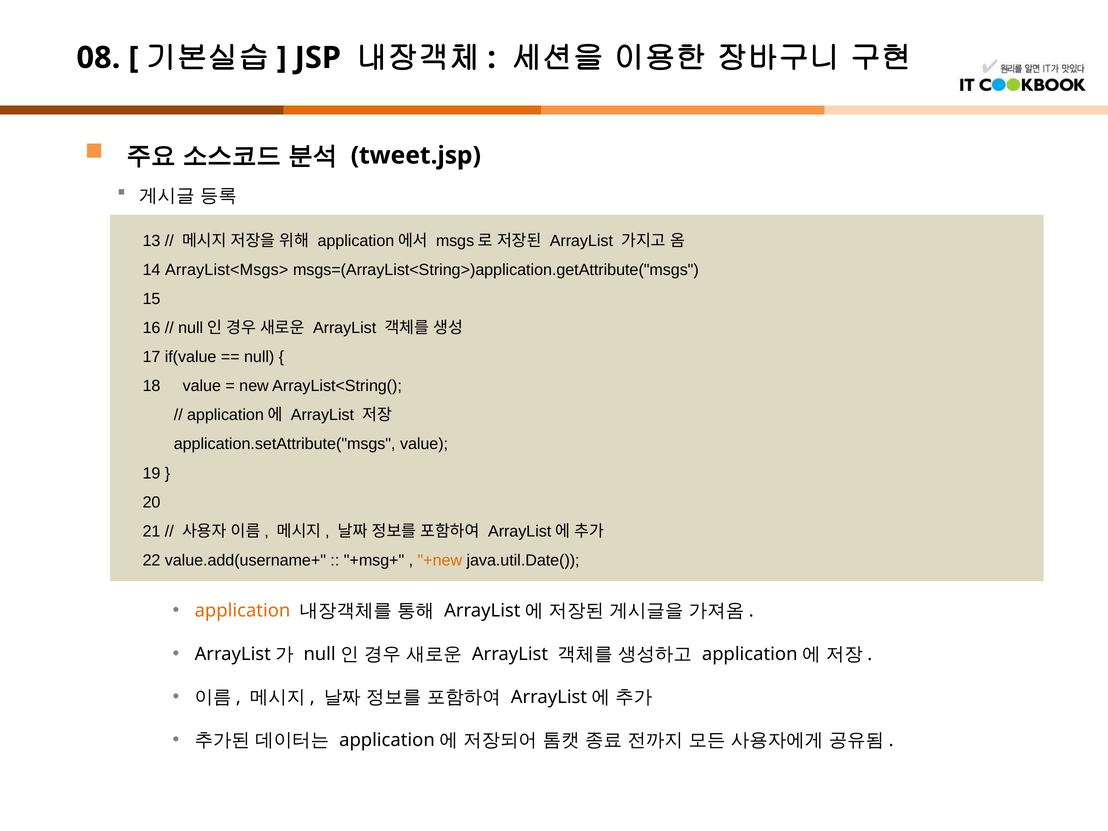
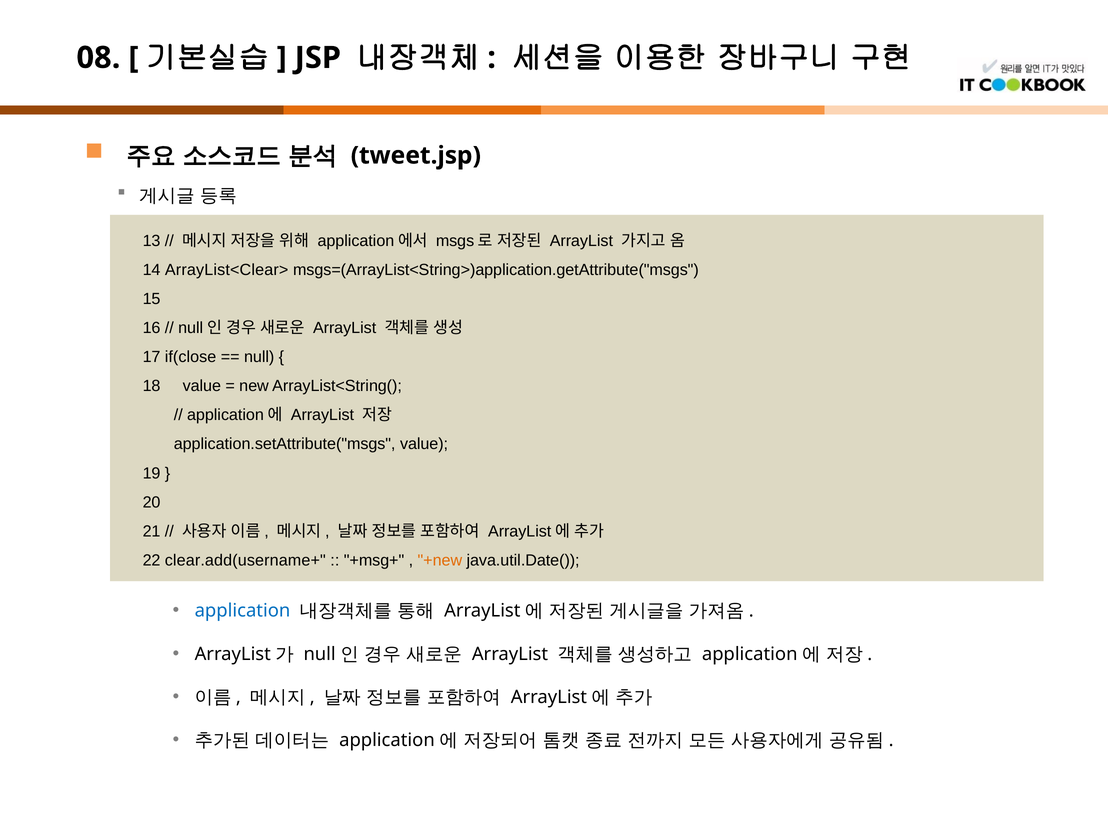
ArrayList<Msgs>: ArrayList<Msgs> -> ArrayList<Clear>
if(value: if(value -> if(close
value.add(username+: value.add(username+ -> clear.add(username+
application colour: orange -> blue
